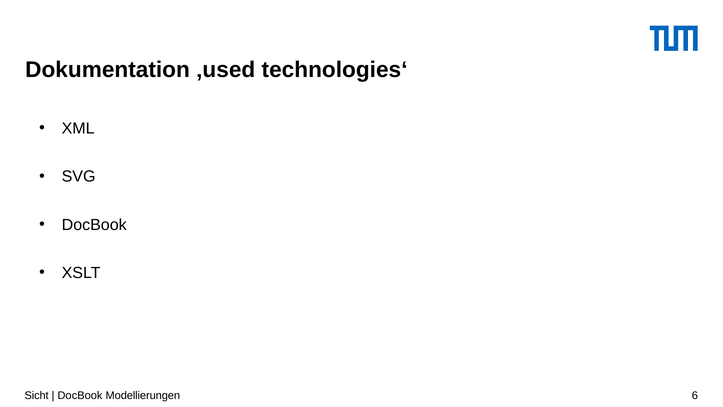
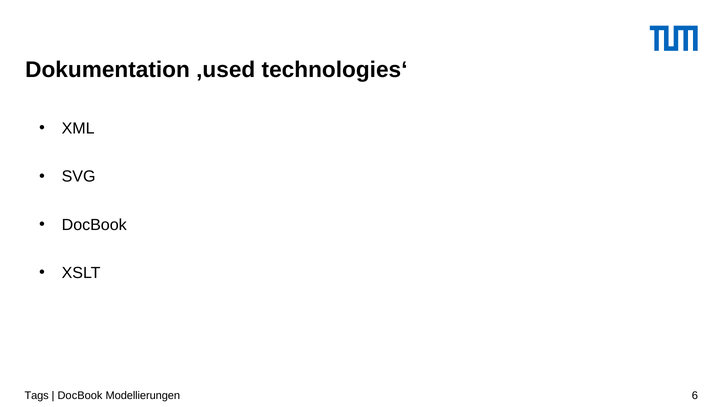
Sicht: Sicht -> Tags
